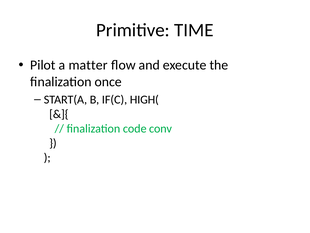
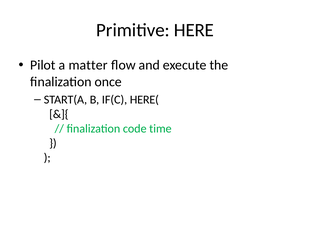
TIME: TIME -> HERE
HIGH(: HIGH( -> HERE(
conv: conv -> time
